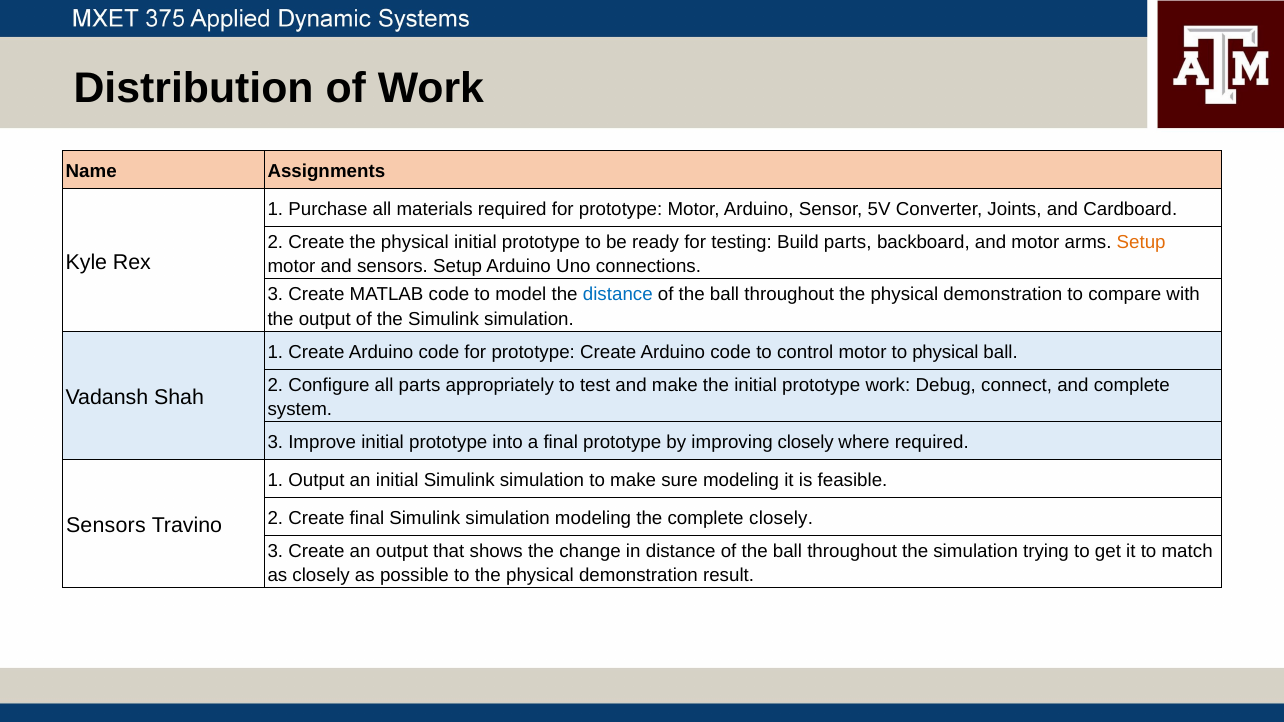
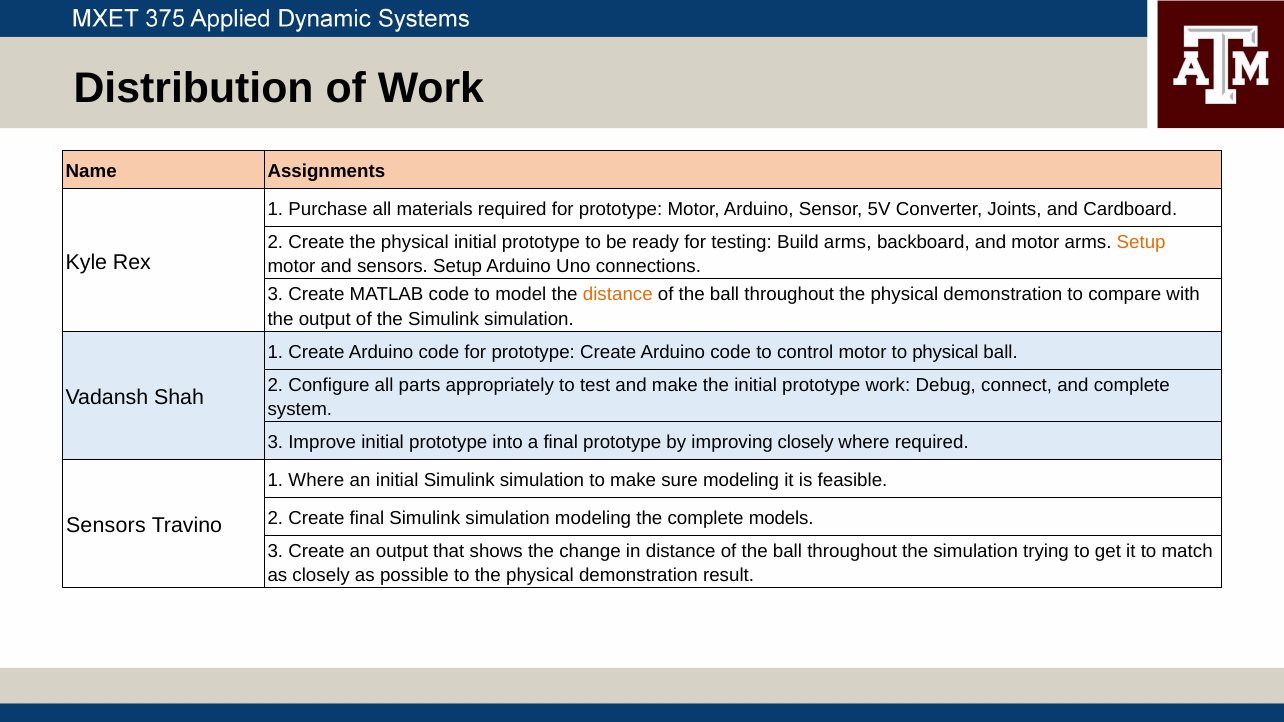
Build parts: parts -> arms
distance at (618, 295) colour: blue -> orange
1 Output: Output -> Where
complete closely: closely -> models
